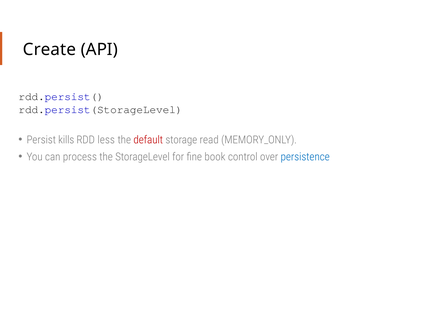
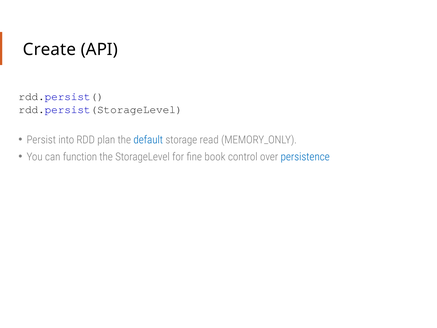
kills: kills -> into
less: less -> plan
default colour: red -> blue
process: process -> function
